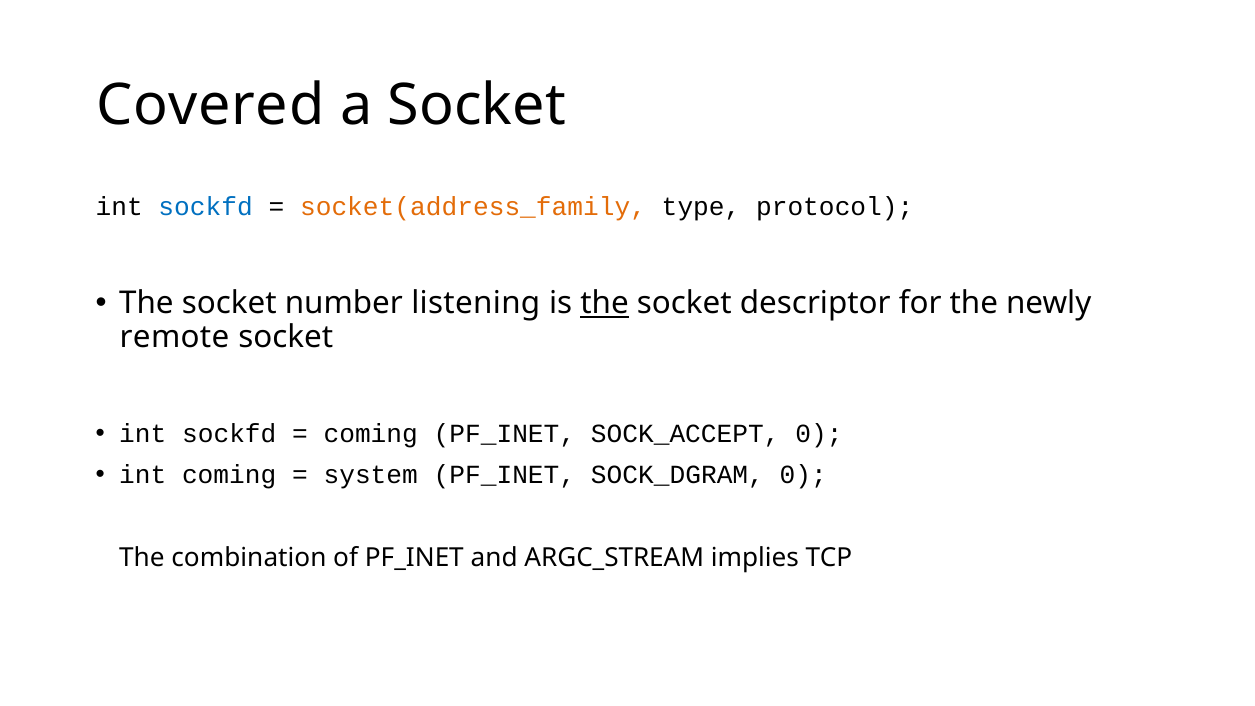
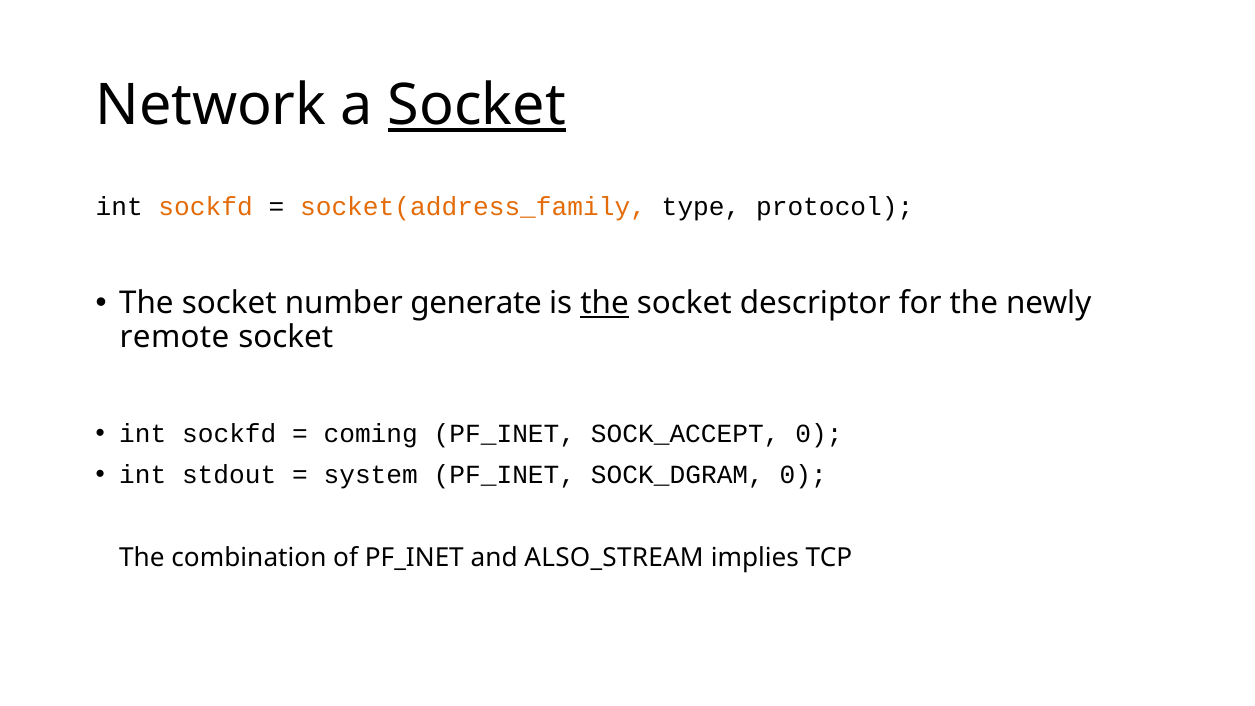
Covered: Covered -> Network
Socket at (477, 105) underline: none -> present
sockfd at (206, 207) colour: blue -> orange
listening: listening -> generate
int coming: coming -> stdout
ARGC_STREAM: ARGC_STREAM -> ALSO_STREAM
